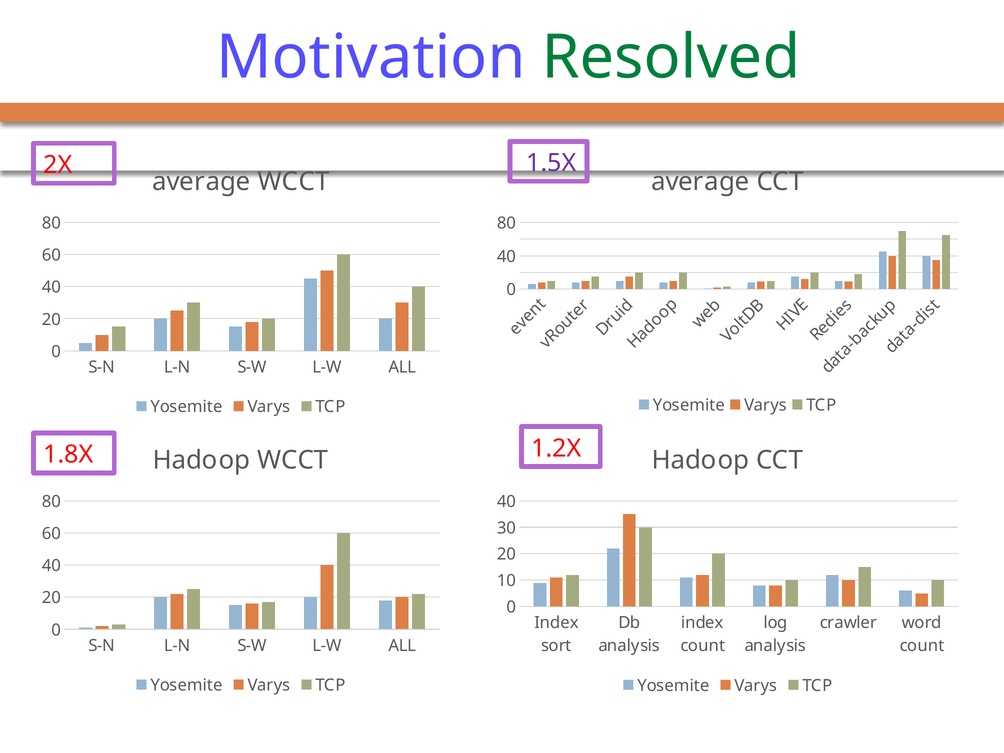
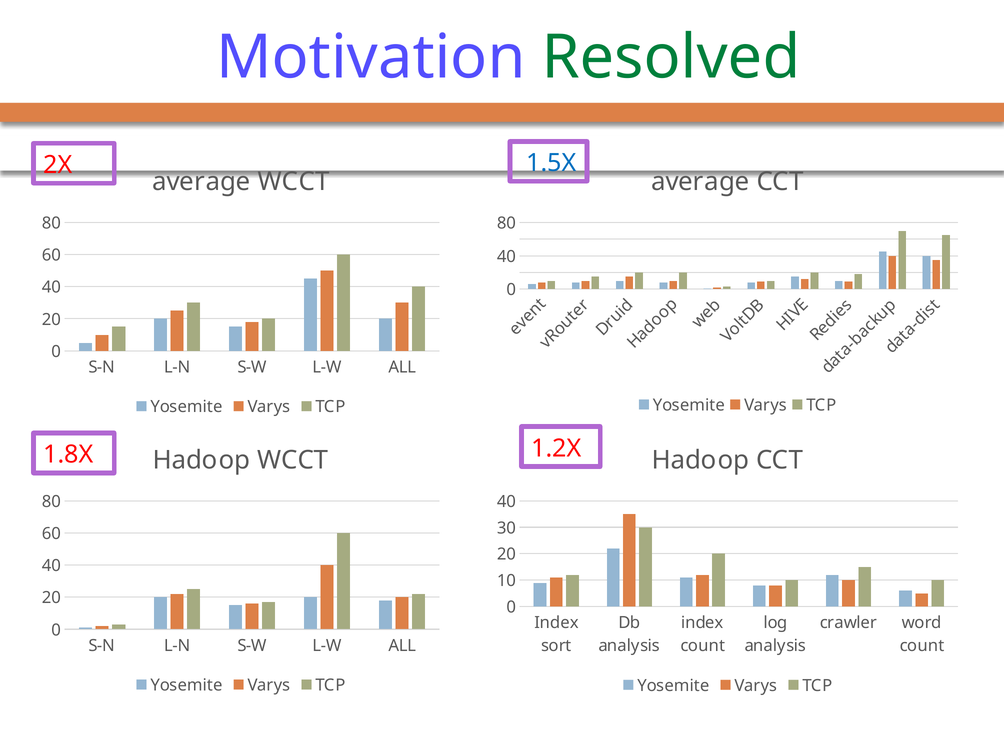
1.5X colour: purple -> blue
